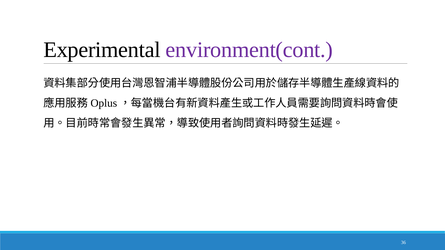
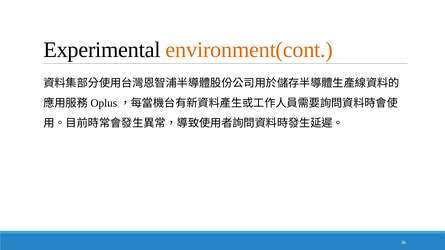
environment(cont colour: purple -> orange
